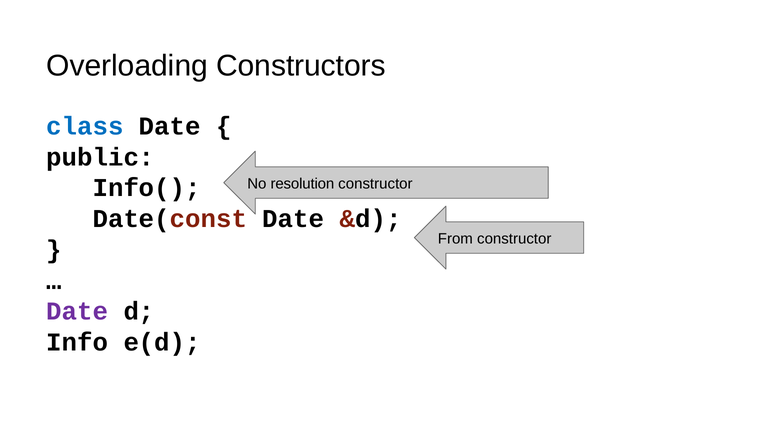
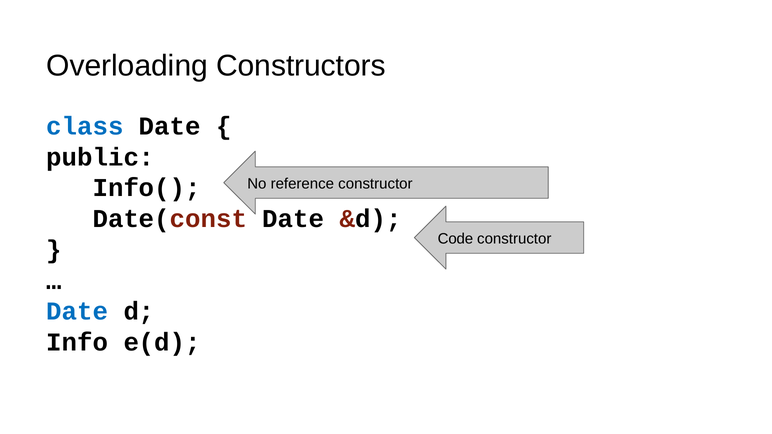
resolution: resolution -> reference
From: From -> Code
Date at (77, 312) colour: purple -> blue
